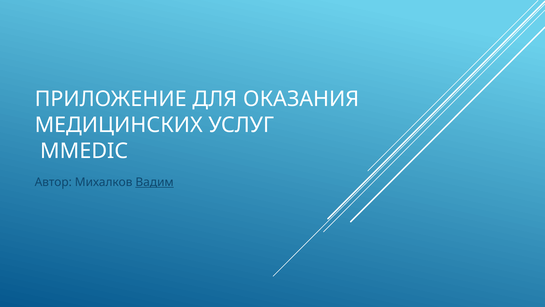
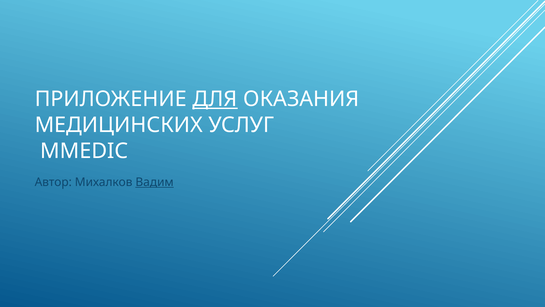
ДЛЯ underline: none -> present
